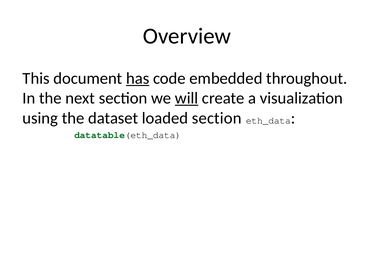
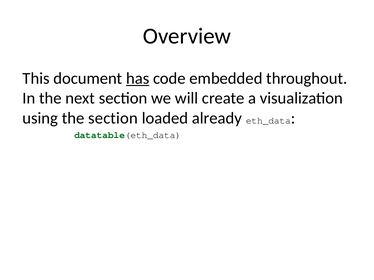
will underline: present -> none
the dataset: dataset -> section
loaded section: section -> already
